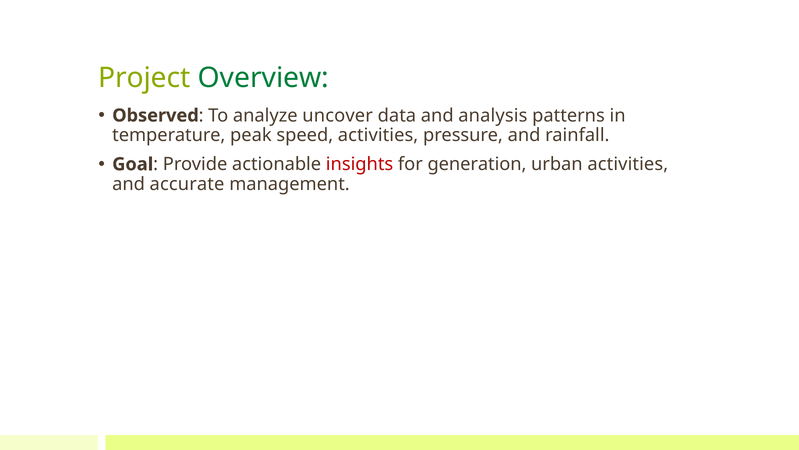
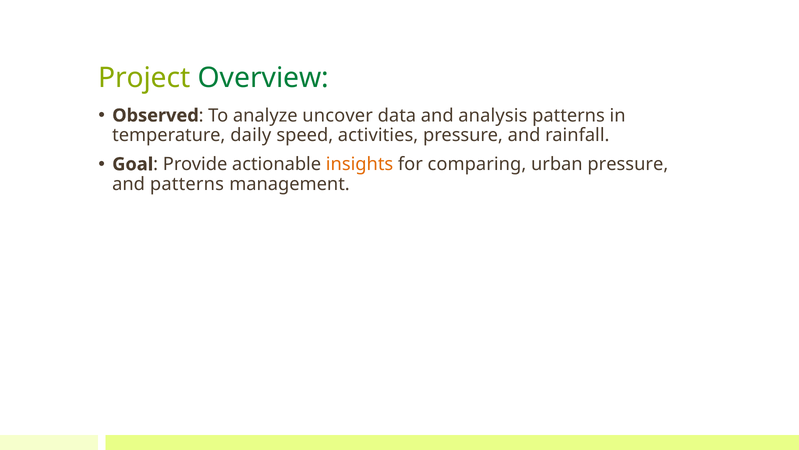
peak: peak -> daily
insights colour: red -> orange
generation: generation -> comparing
urban activities: activities -> pressure
and accurate: accurate -> patterns
